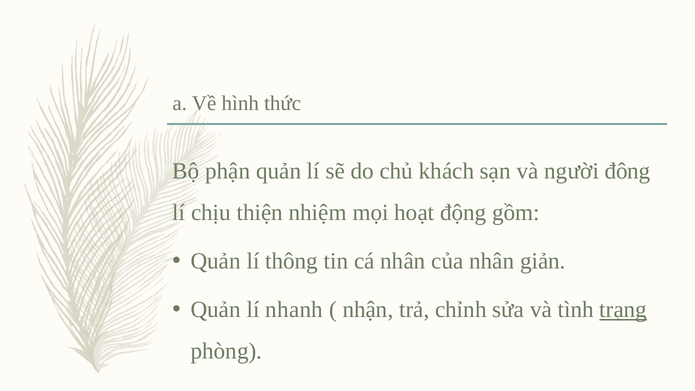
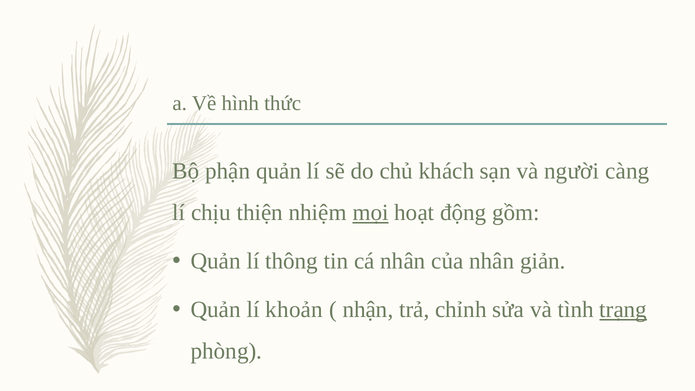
đông: đông -> càng
mọi underline: none -> present
nhanh: nhanh -> khoản
